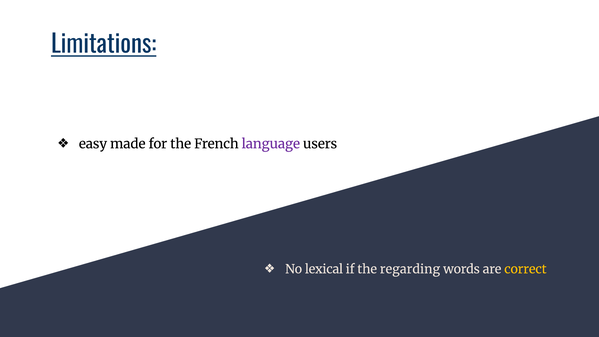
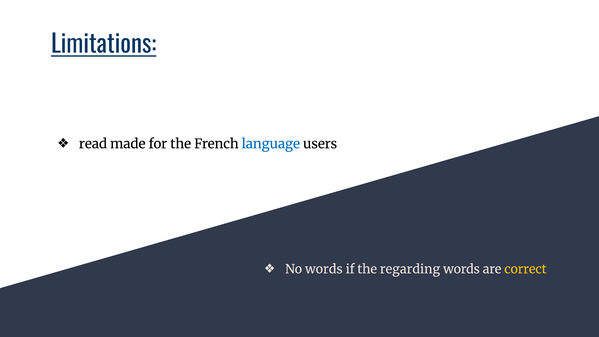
easy: easy -> read
language colour: purple -> blue
No lexical: lexical -> words
